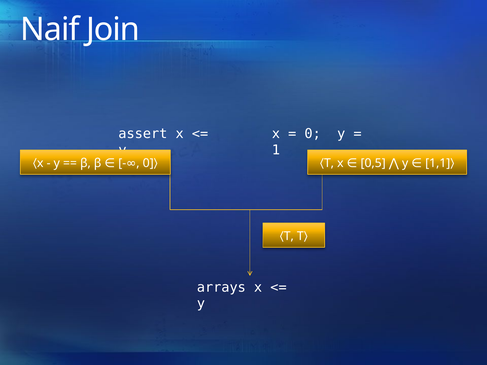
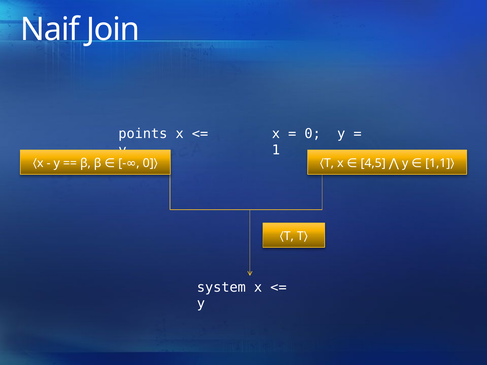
assert: assert -> points
0,5: 0,5 -> 4,5
arrays: arrays -> system
